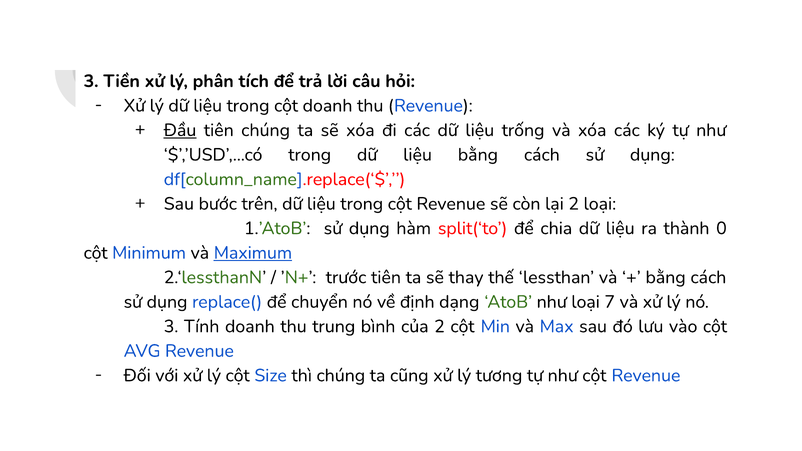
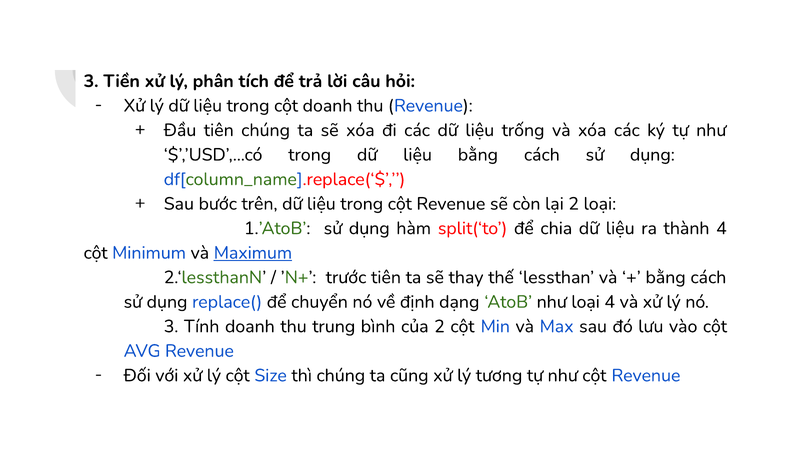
Đầu underline: present -> none
thành 0: 0 -> 4
loại 7: 7 -> 4
